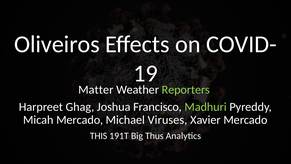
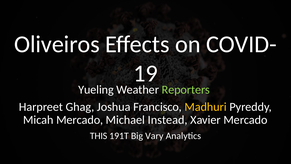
Matter: Matter -> Yueling
Madhuri colour: light green -> yellow
Viruses: Viruses -> Instead
Thus: Thus -> Vary
